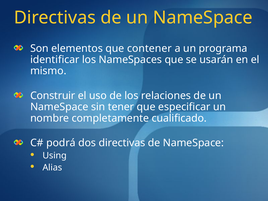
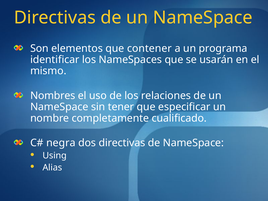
Construir: Construir -> Nombres
podrá: podrá -> negra
